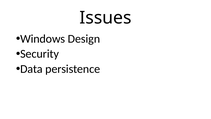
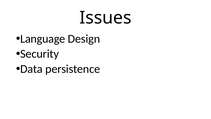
Windows: Windows -> Language
